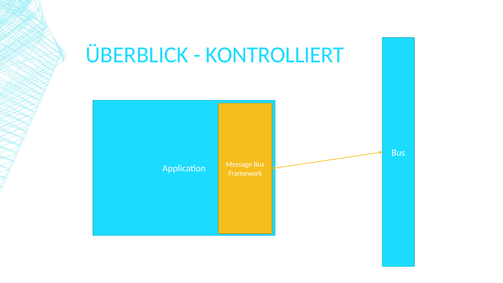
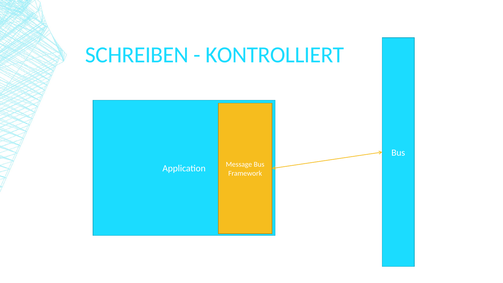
ÜBERBLICK: ÜBERBLICK -> SCHREIBEN
